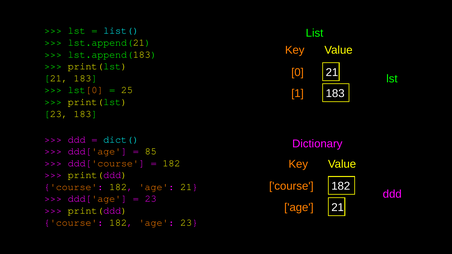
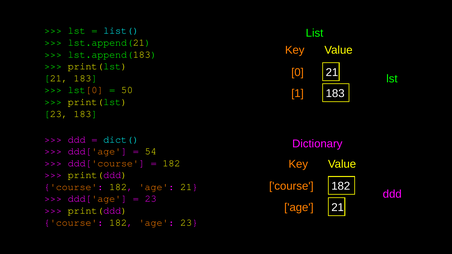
25: 25 -> 50
85: 85 -> 54
